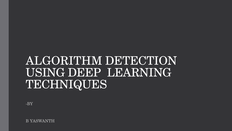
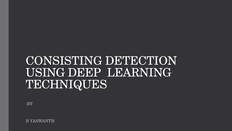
ALGORITHM: ALGORITHM -> CONSISTING
